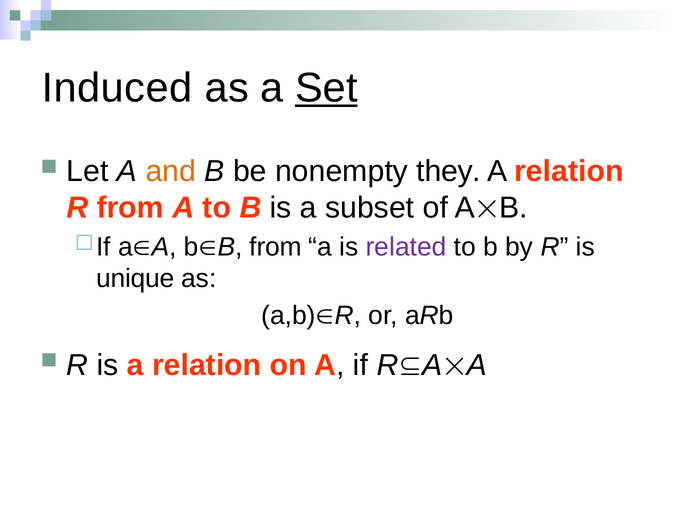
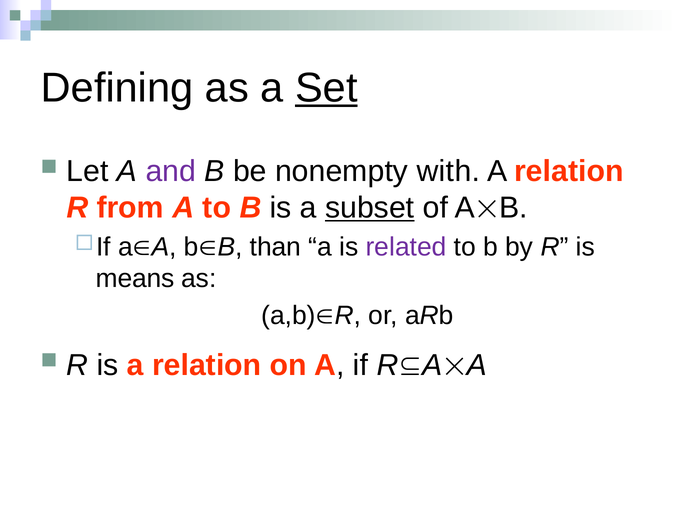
Induced: Induced -> Defining
and colour: orange -> purple
they: they -> with
subset underline: none -> present
B from: from -> than
unique: unique -> means
